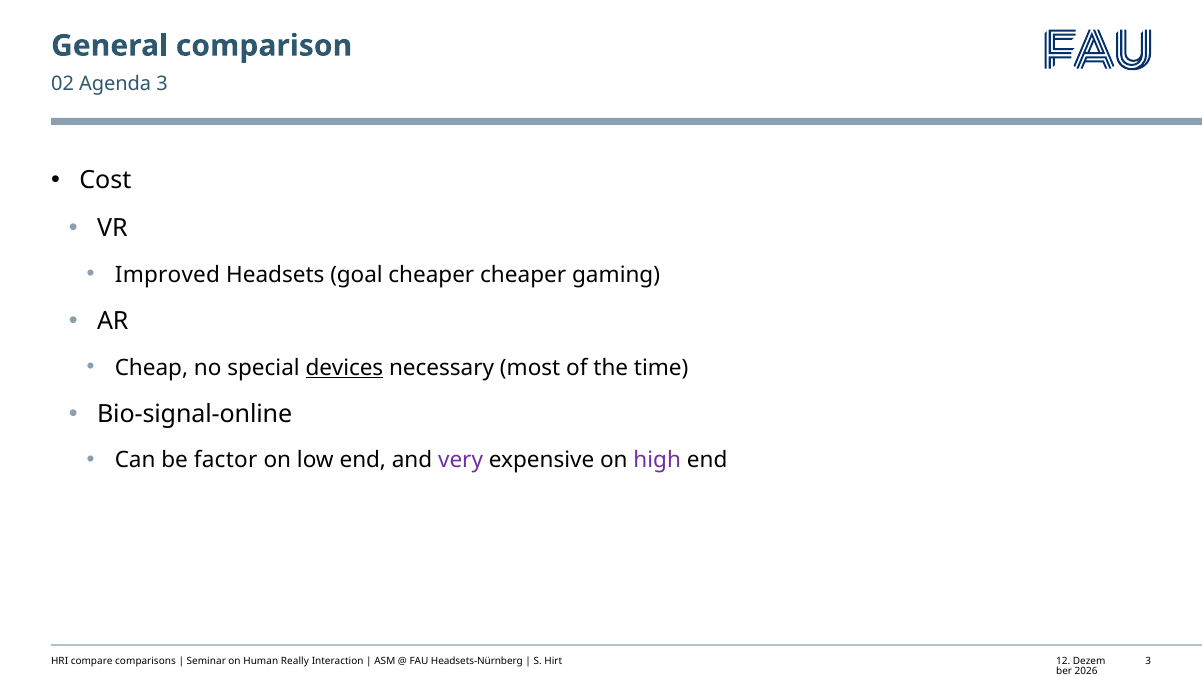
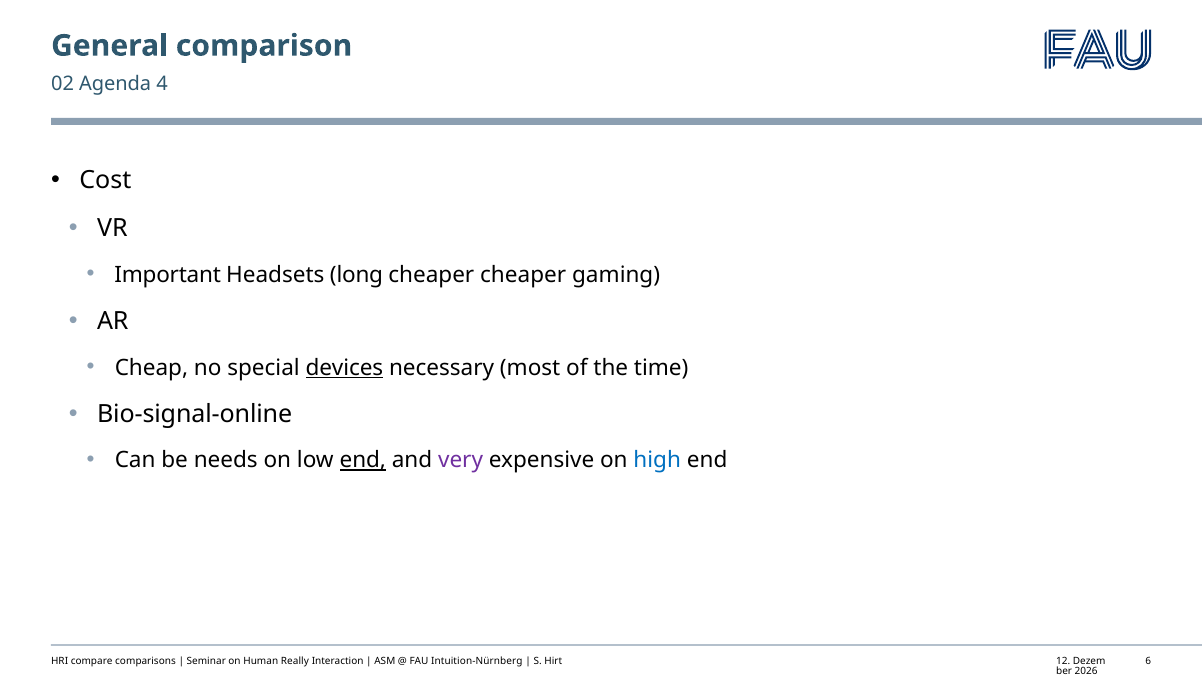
Agenda 3: 3 -> 4
Improved: Improved -> Important
goal: goal -> long
factor: factor -> needs
end at (363, 460) underline: none -> present
high colour: purple -> blue
Headsets-Nürnberg: Headsets-Nürnberg -> Intuition-Nürnberg
Hirt 3: 3 -> 6
